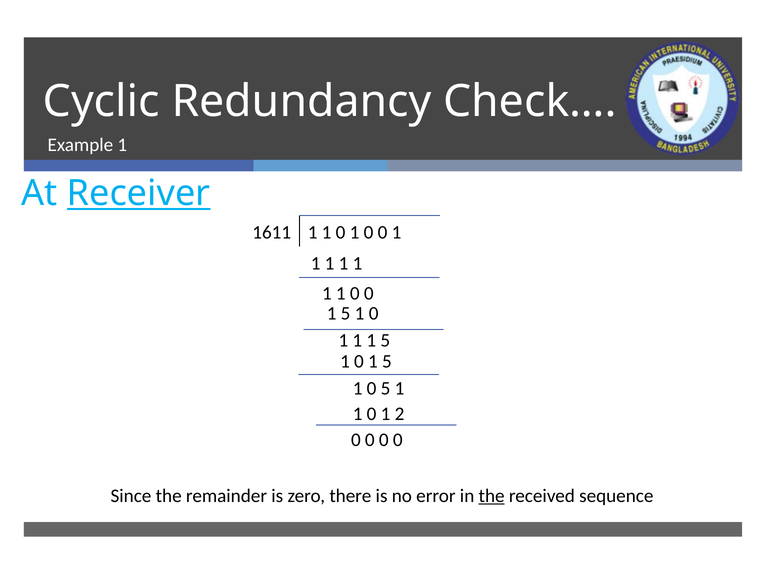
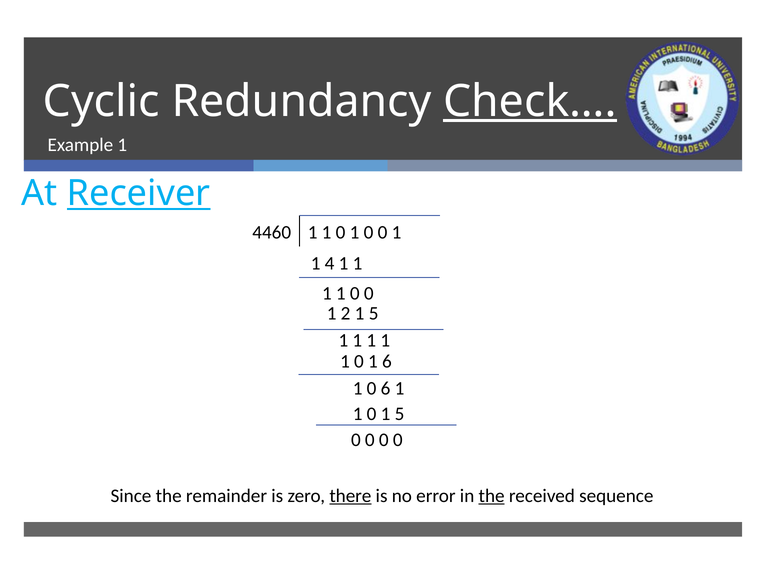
Check… underline: none -> present
1611: 1611 -> 4460
1 at (330, 263): 1 -> 4
5 at (346, 313): 5 -> 2
0 at (374, 313): 0 -> 5
5 at (385, 340): 5 -> 1
1 0 1 5: 5 -> 6
0 5: 5 -> 6
0 1 2: 2 -> 5
there underline: none -> present
